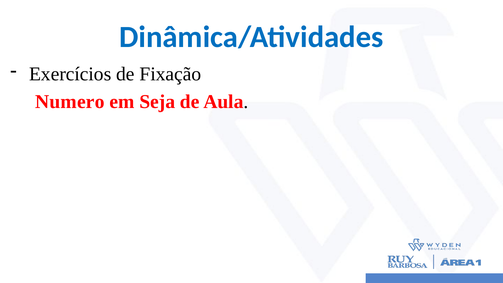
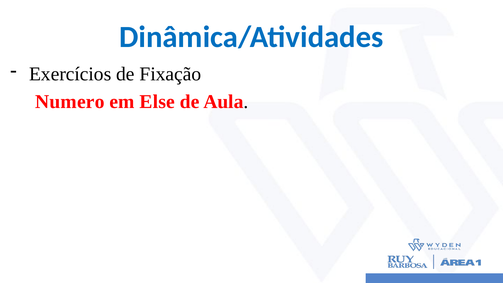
Seja: Seja -> Else
